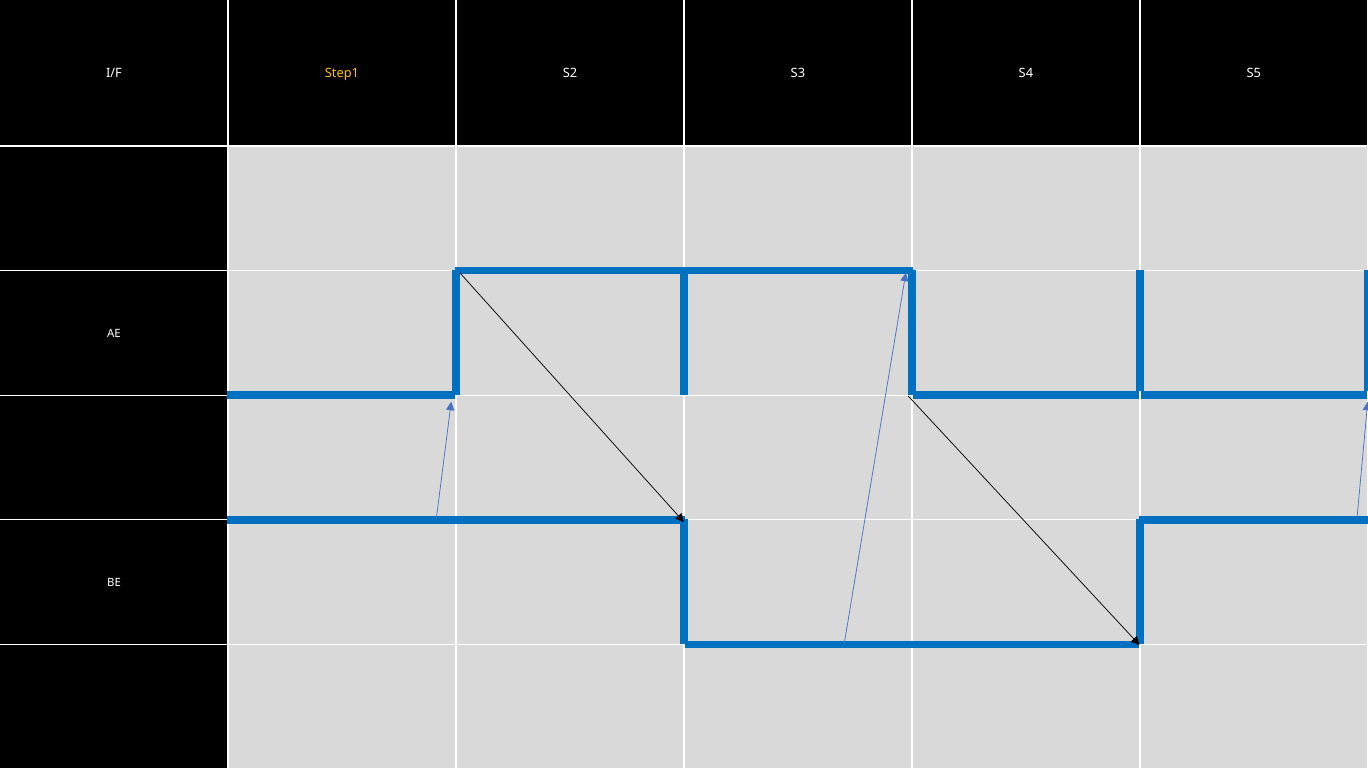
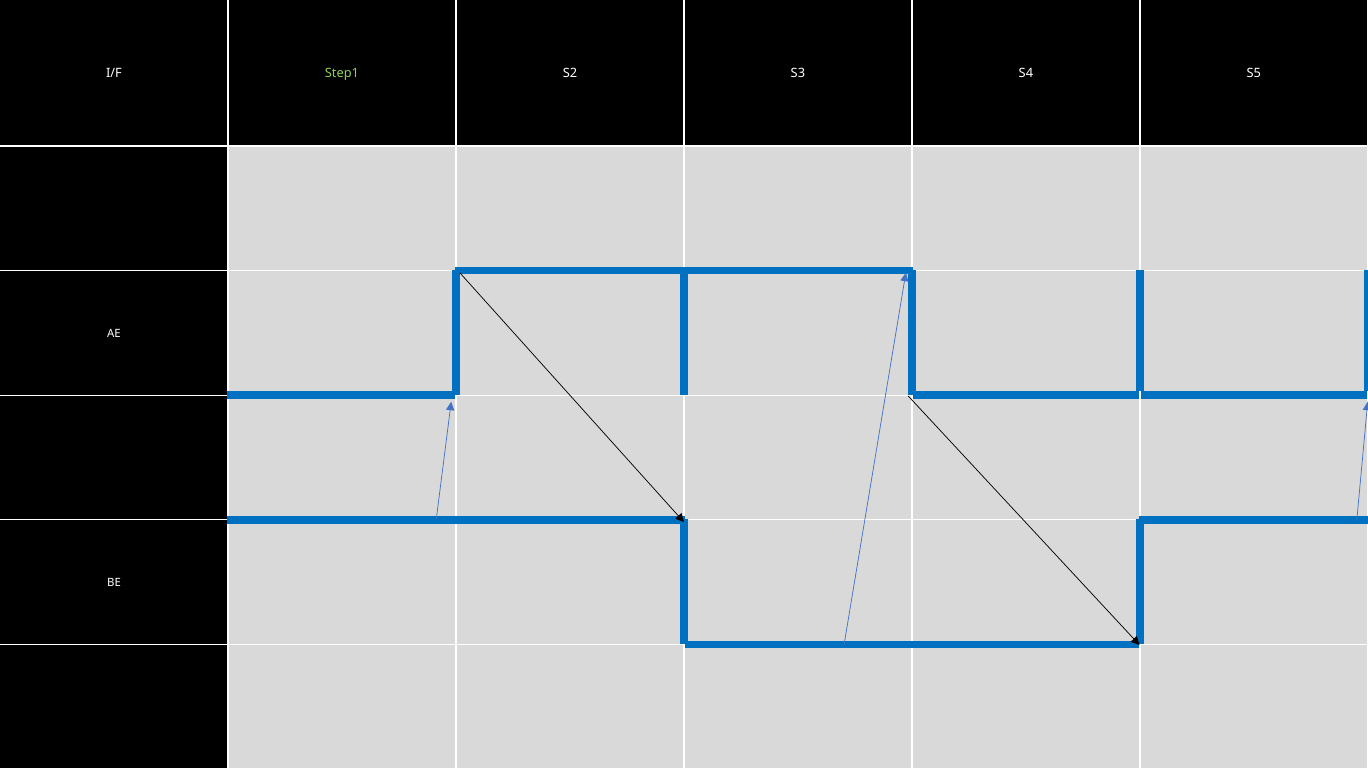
Step1 colour: yellow -> light green
